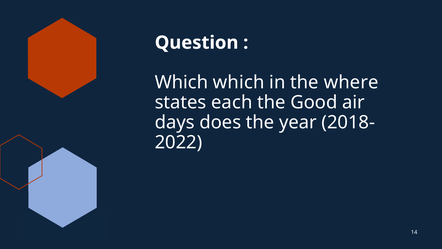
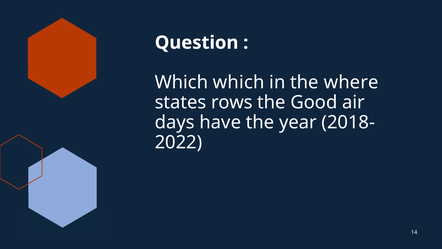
each: each -> rows
does: does -> have
